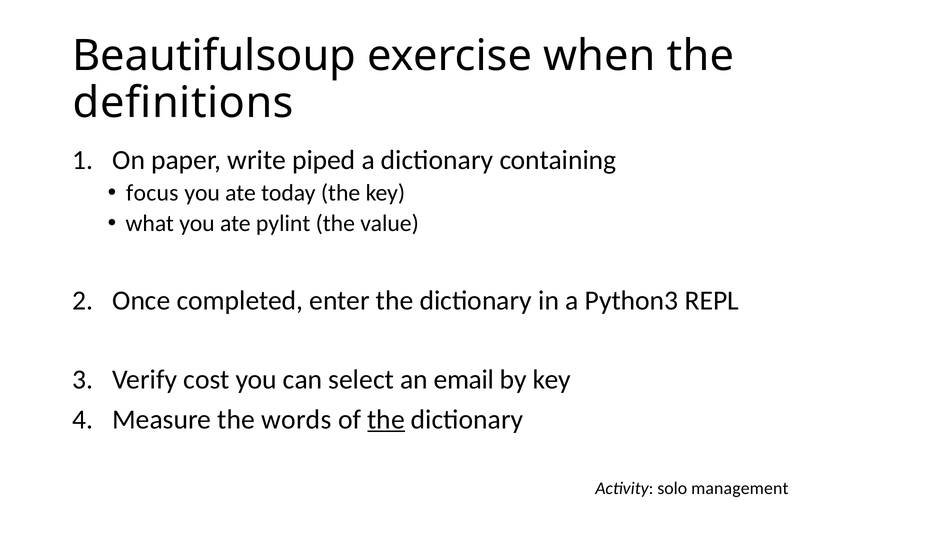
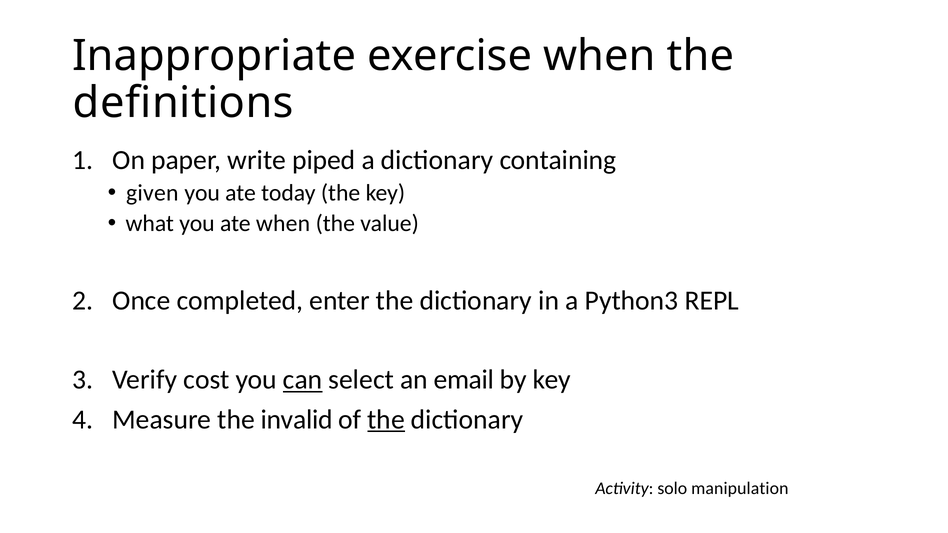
Beautifulsoup: Beautifulsoup -> Inappropriate
focus: focus -> given
ate pylint: pylint -> when
can underline: none -> present
words: words -> invalid
management: management -> manipulation
